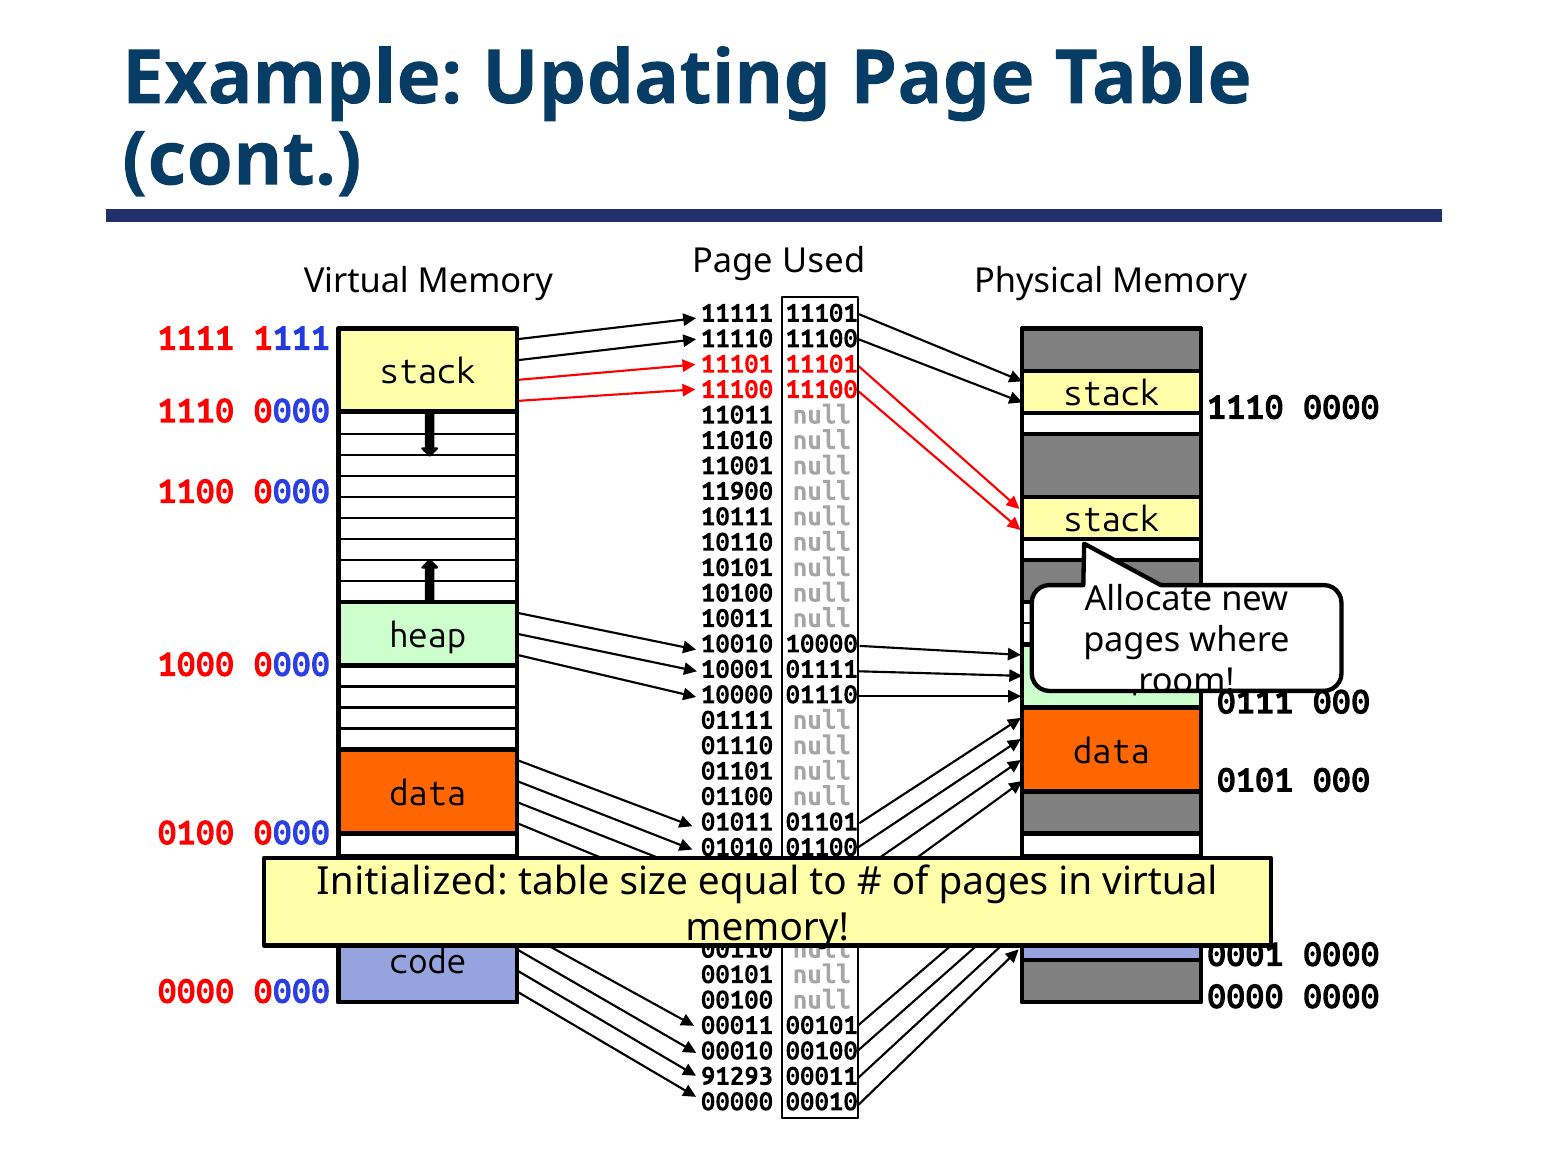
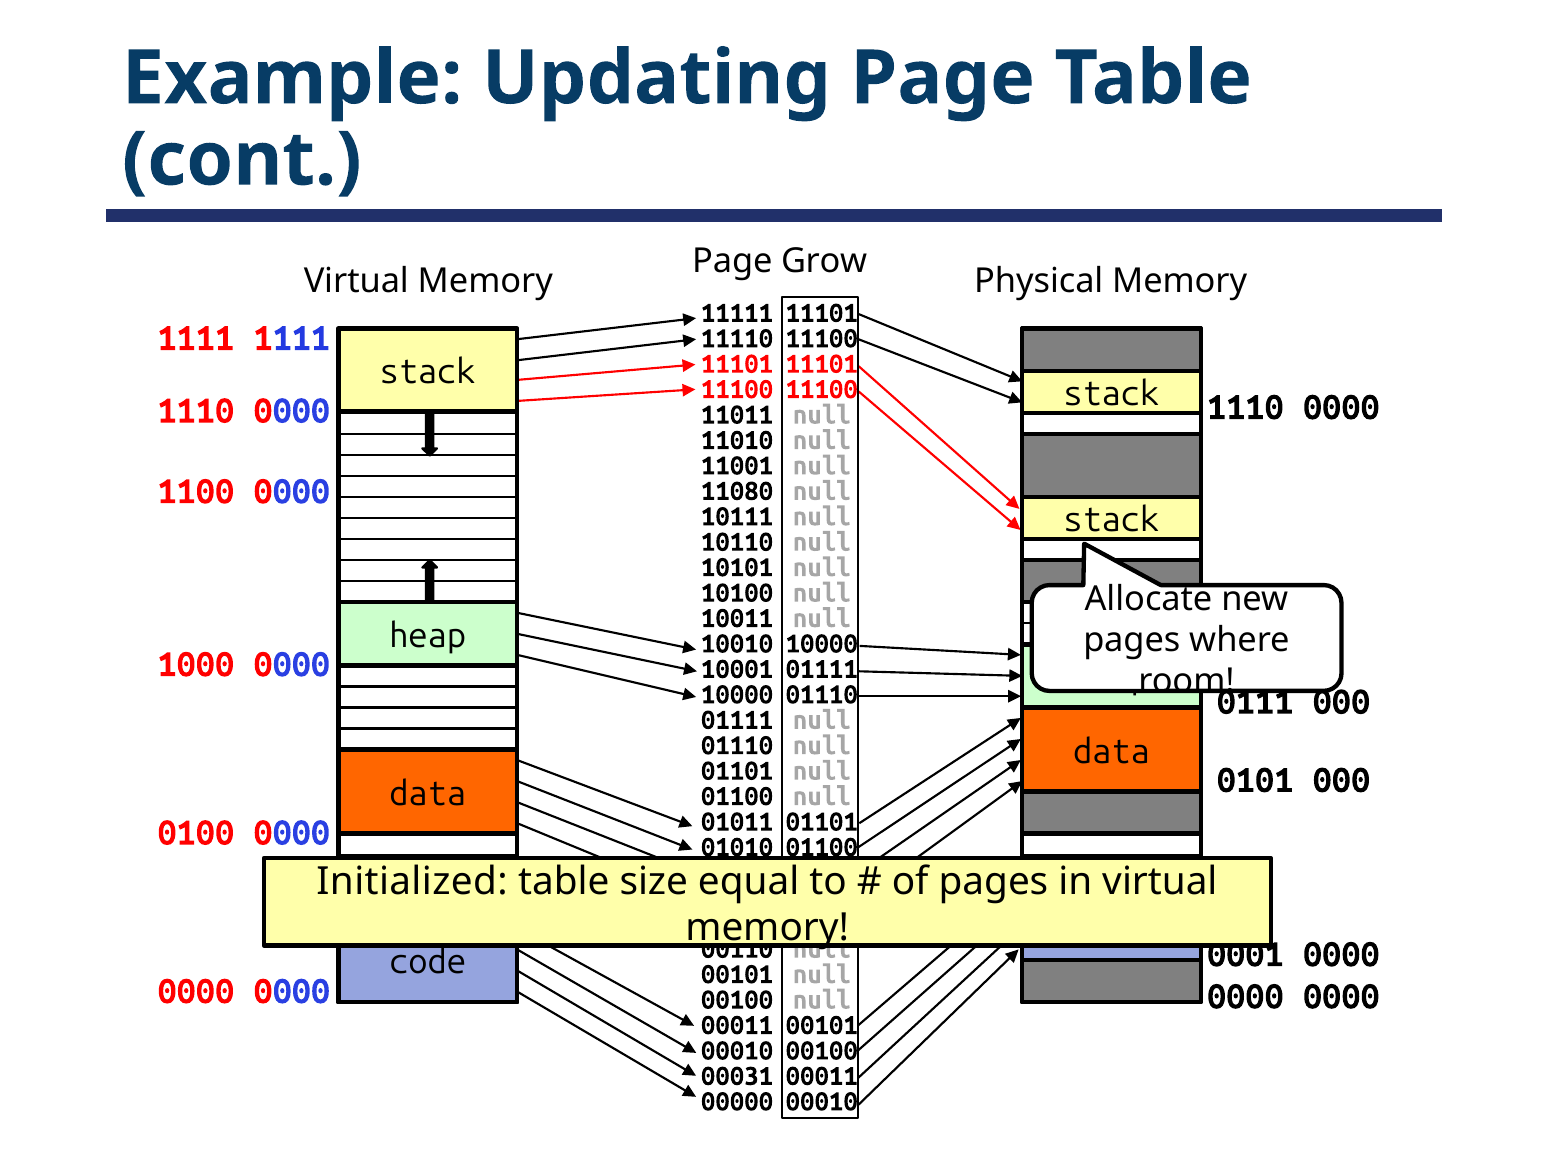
Used: Used -> Grow
11900: 11900 -> 11080
91293: 91293 -> 00031
